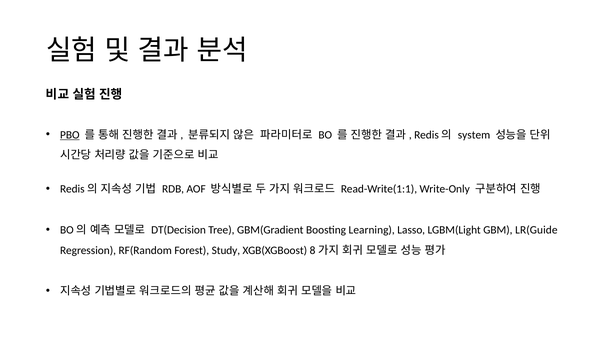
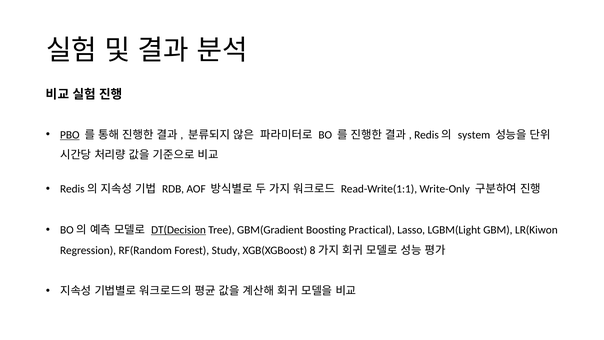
DT(Decision underline: none -> present
Learning: Learning -> Practical
LR(Guide: LR(Guide -> LR(Kiwon
